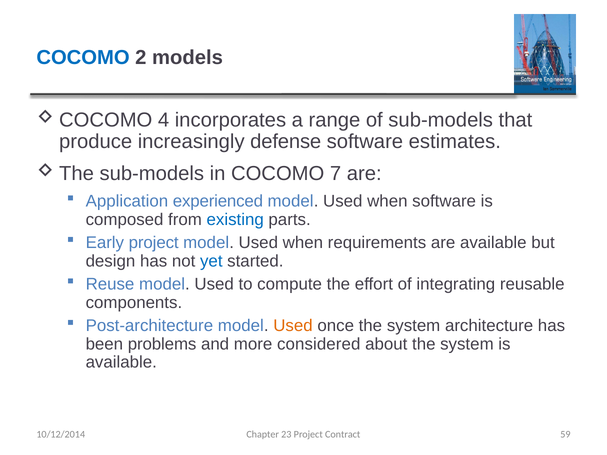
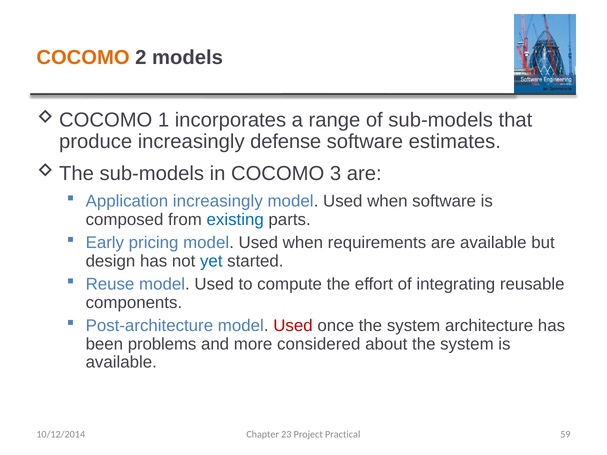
COCOMO at (83, 58) colour: blue -> orange
4: 4 -> 1
7: 7 -> 3
Application experienced: experienced -> increasingly
Early project: project -> pricing
Used at (293, 326) colour: orange -> red
Contract: Contract -> Practical
